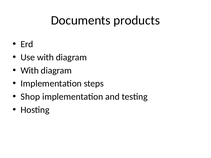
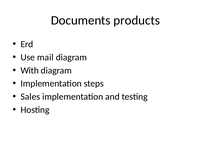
Use with: with -> mail
Shop: Shop -> Sales
